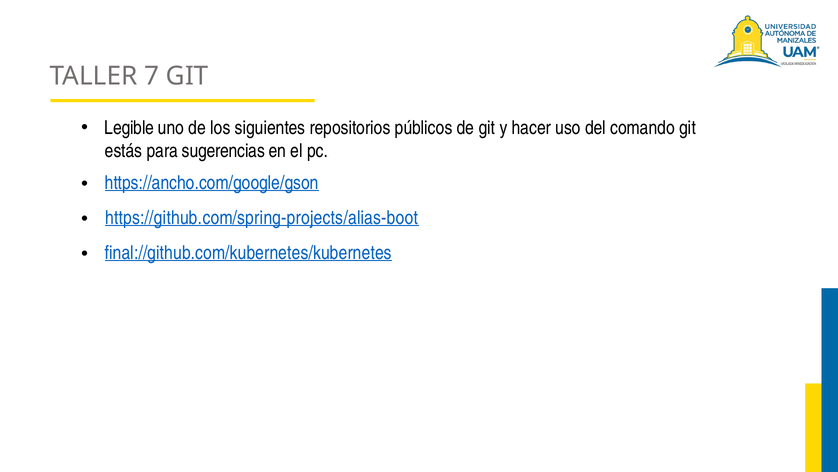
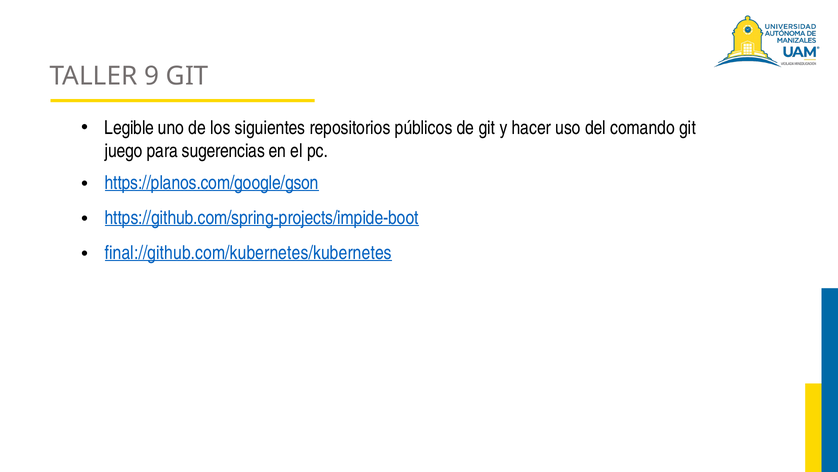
7: 7 -> 9
estás: estás -> juego
https://ancho.com/google/gson: https://ancho.com/google/gson -> https://planos.com/google/gson
https://github.com/spring-projects/alias-boot: https://github.com/spring-projects/alias-boot -> https://github.com/spring-projects/impide-boot
